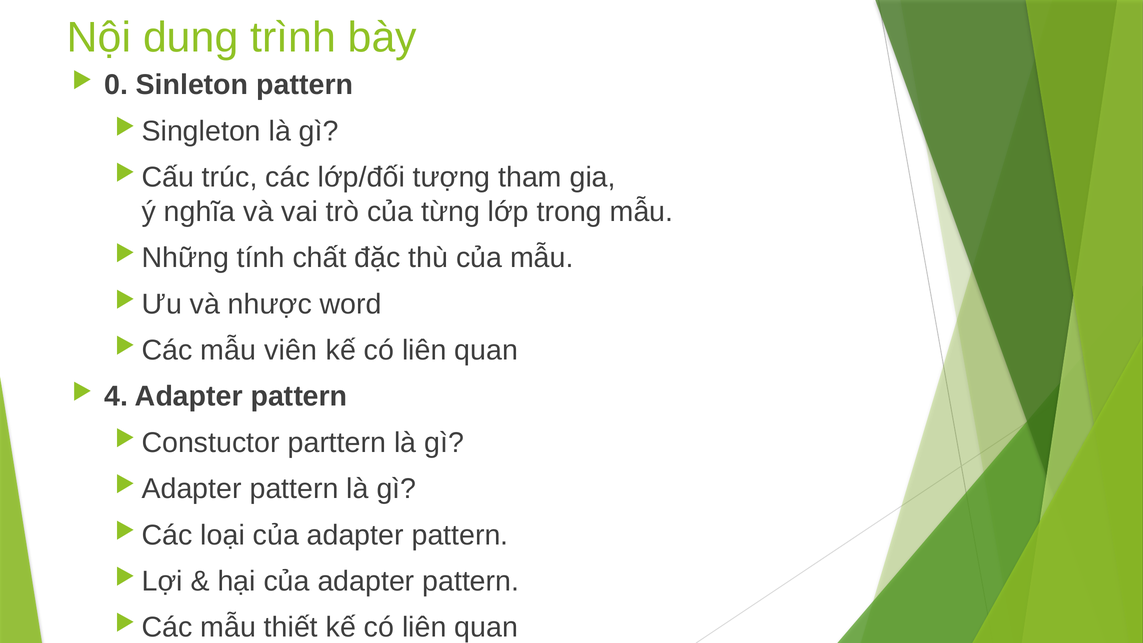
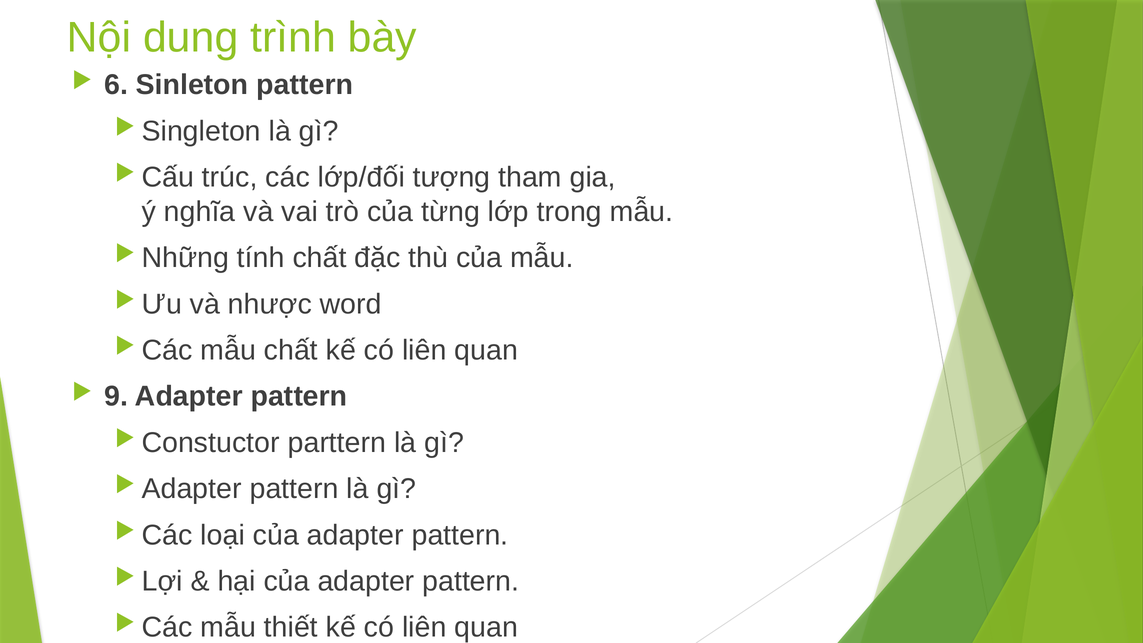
0: 0 -> 6
mẫu viên: viên -> chất
4: 4 -> 9
